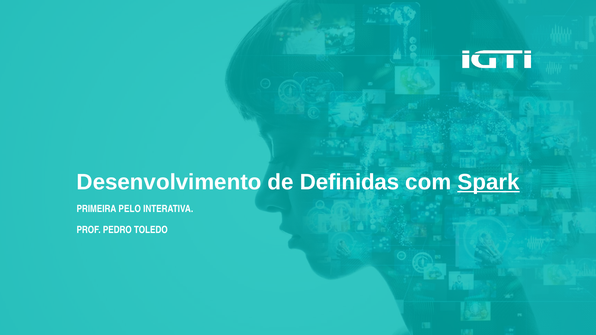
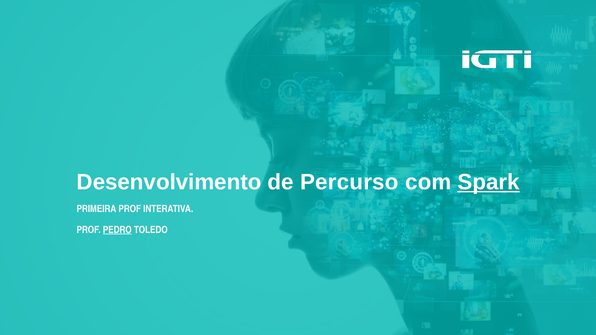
Definidas: Definidas -> Percurso
PRIMEIRA PELO: PELO -> PROF
PEDRO underline: none -> present
